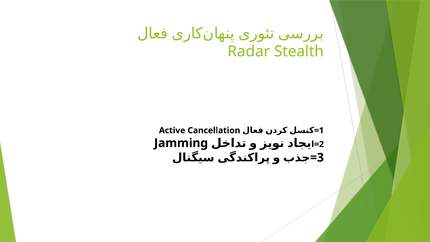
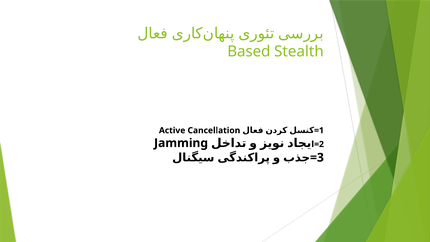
Radar: Radar -> Based
